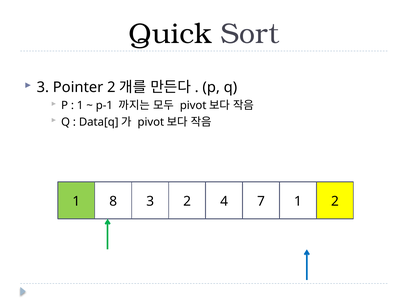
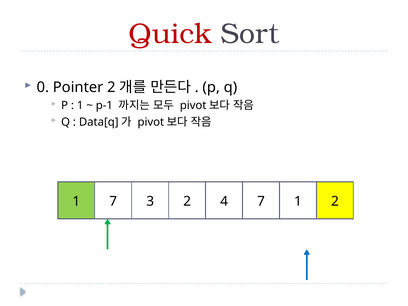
Quick colour: black -> red
3 at (43, 87): 3 -> 0
1 8: 8 -> 7
